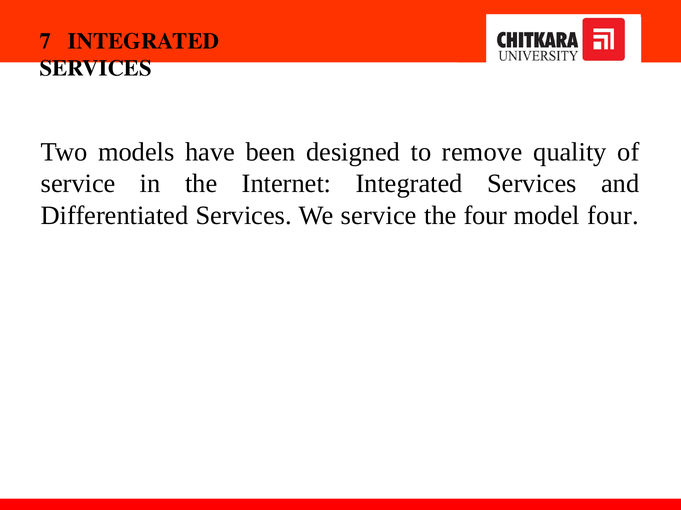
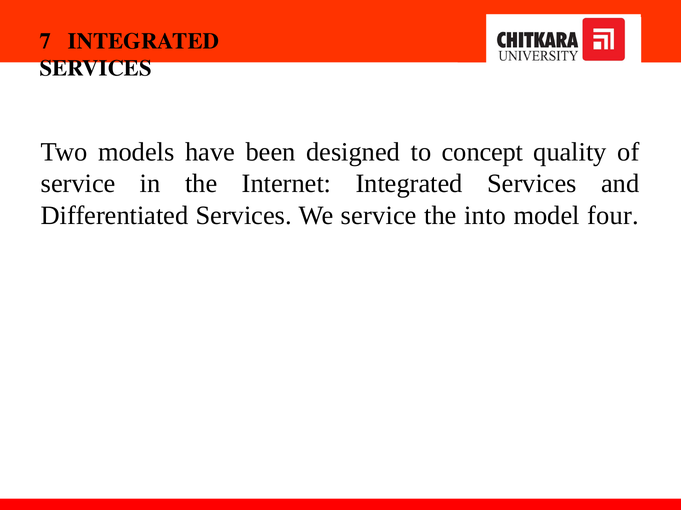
remove: remove -> concept
the four: four -> into
